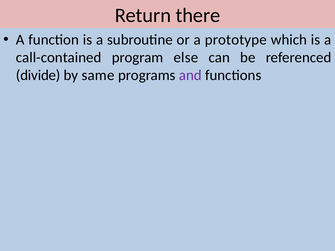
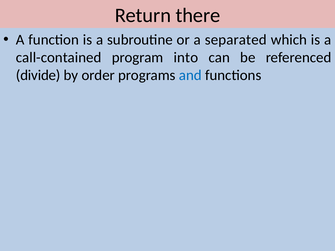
prototype: prototype -> separated
else: else -> into
same: same -> order
and colour: purple -> blue
